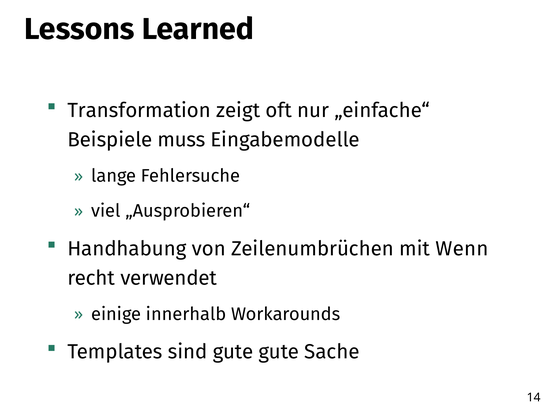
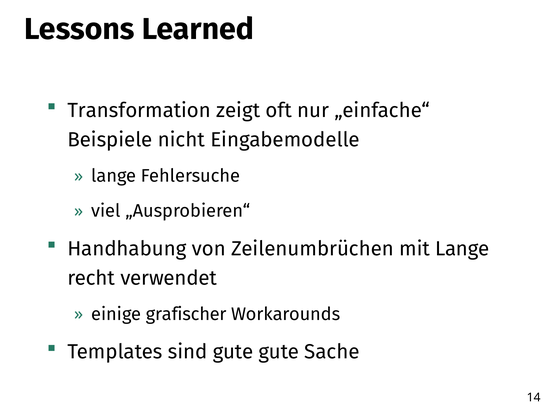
muss: muss -> nicht
mit Wenn: Wenn -> Lange
innerhalb: innerhalb -> grafischer
